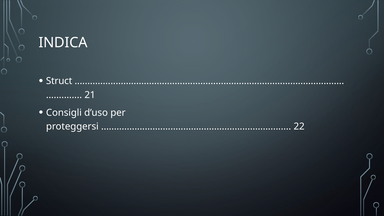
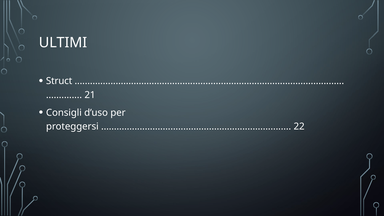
INDICA: INDICA -> ULTIMI
